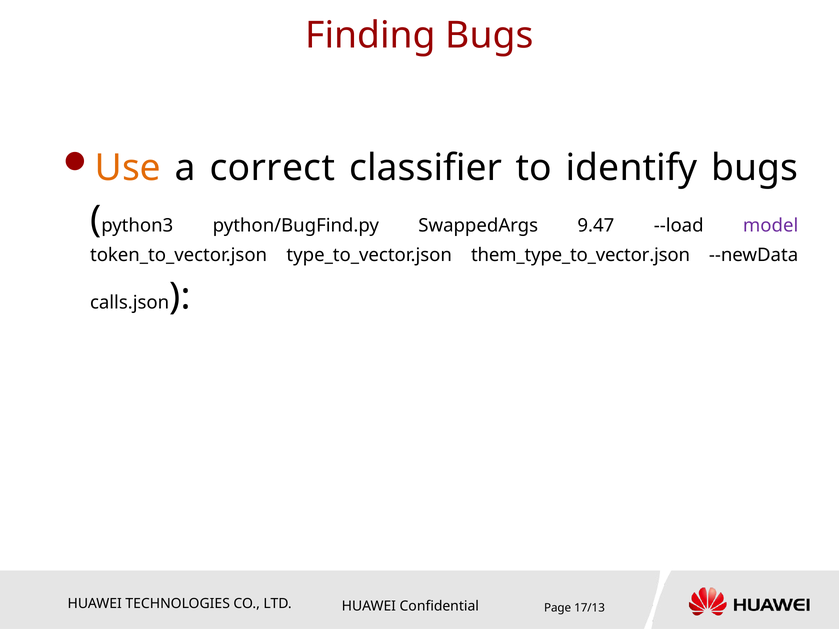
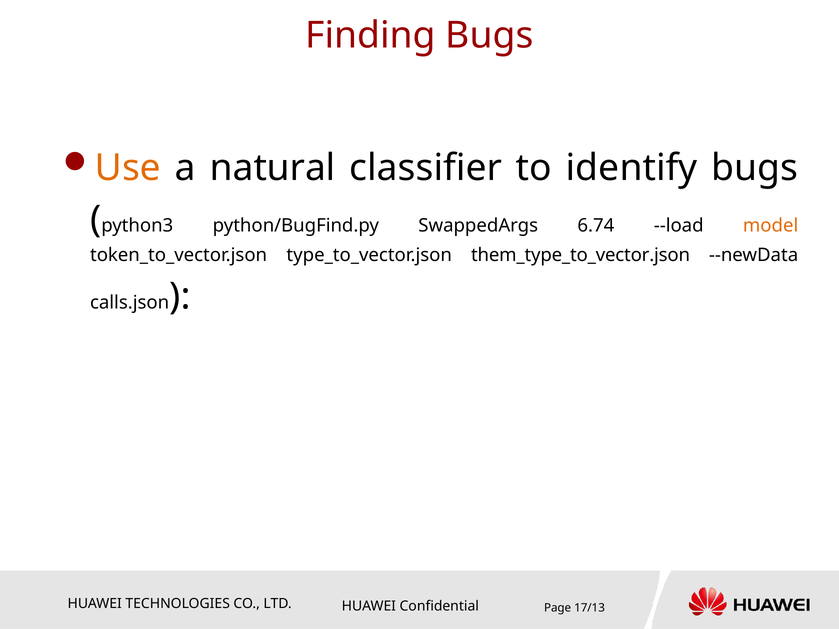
correct: correct -> natural
9.47: 9.47 -> 6.74
model colour: purple -> orange
